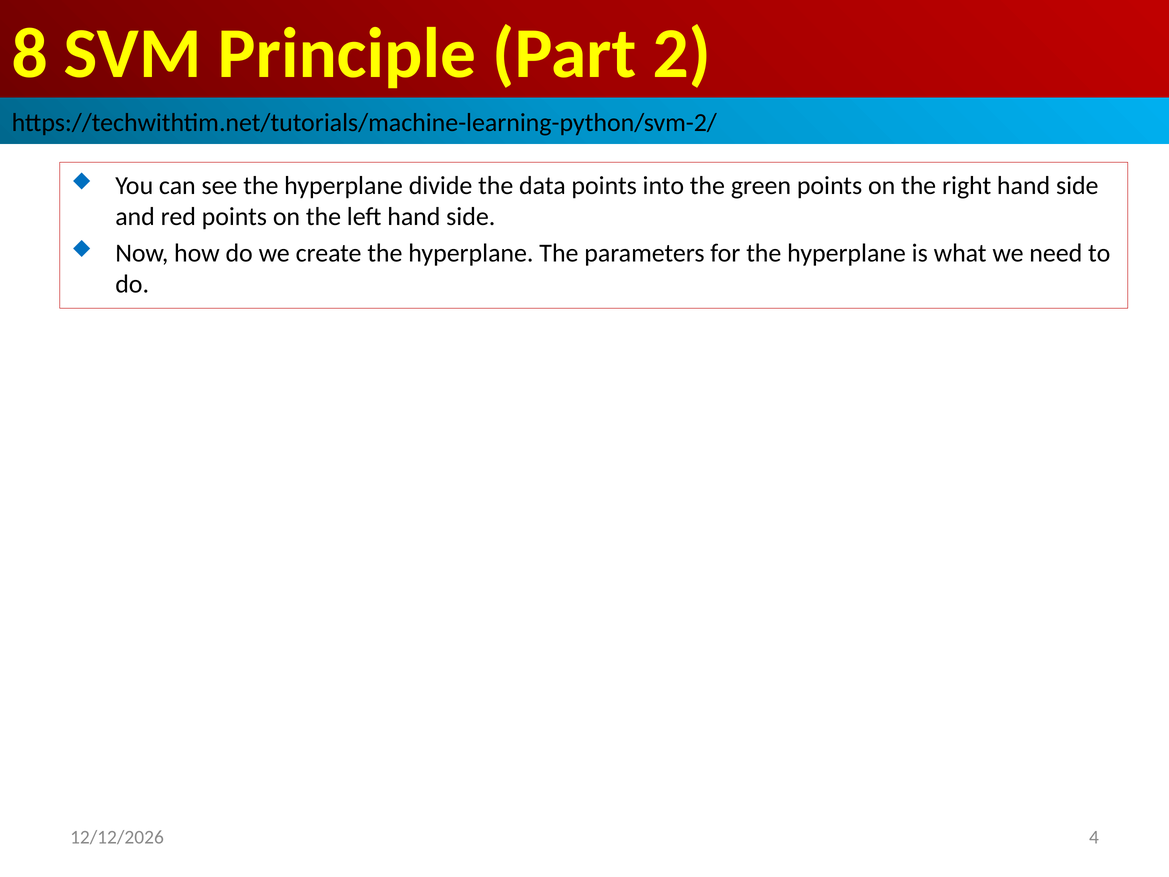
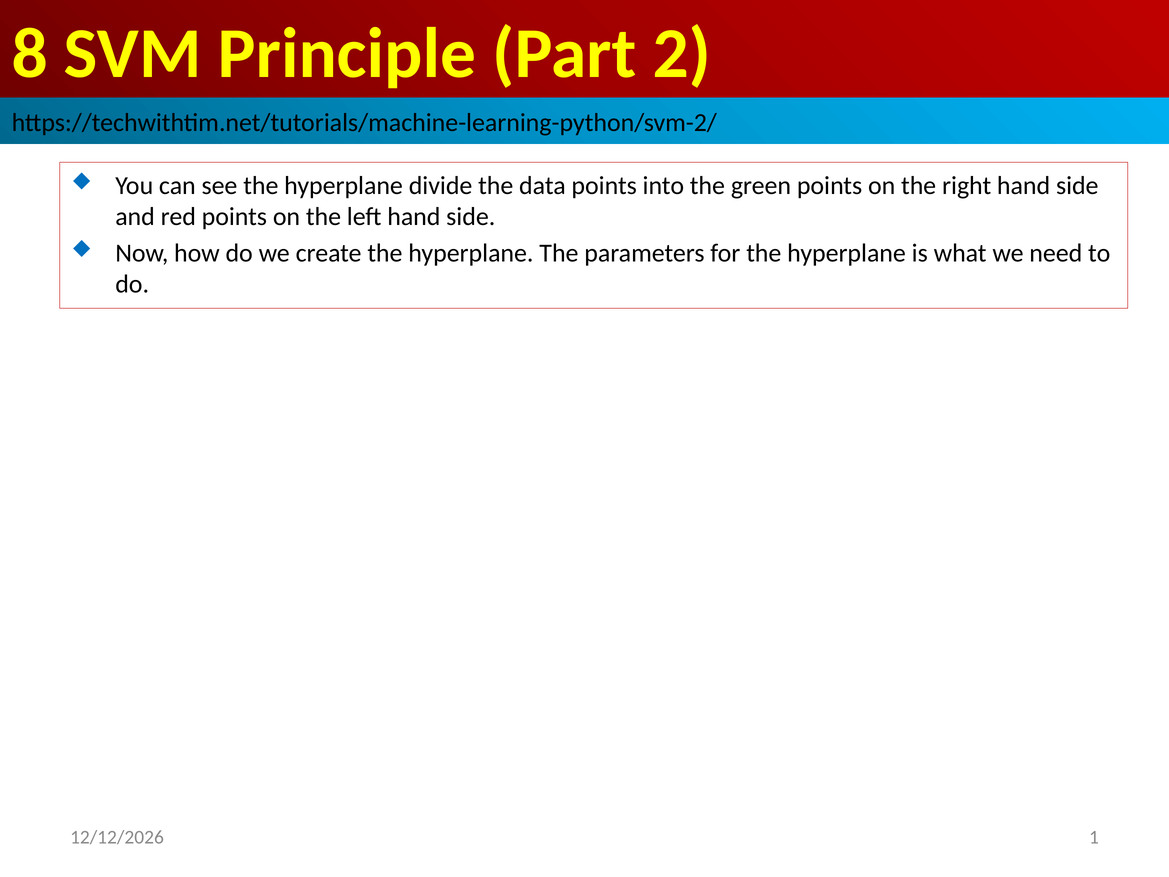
4: 4 -> 1
